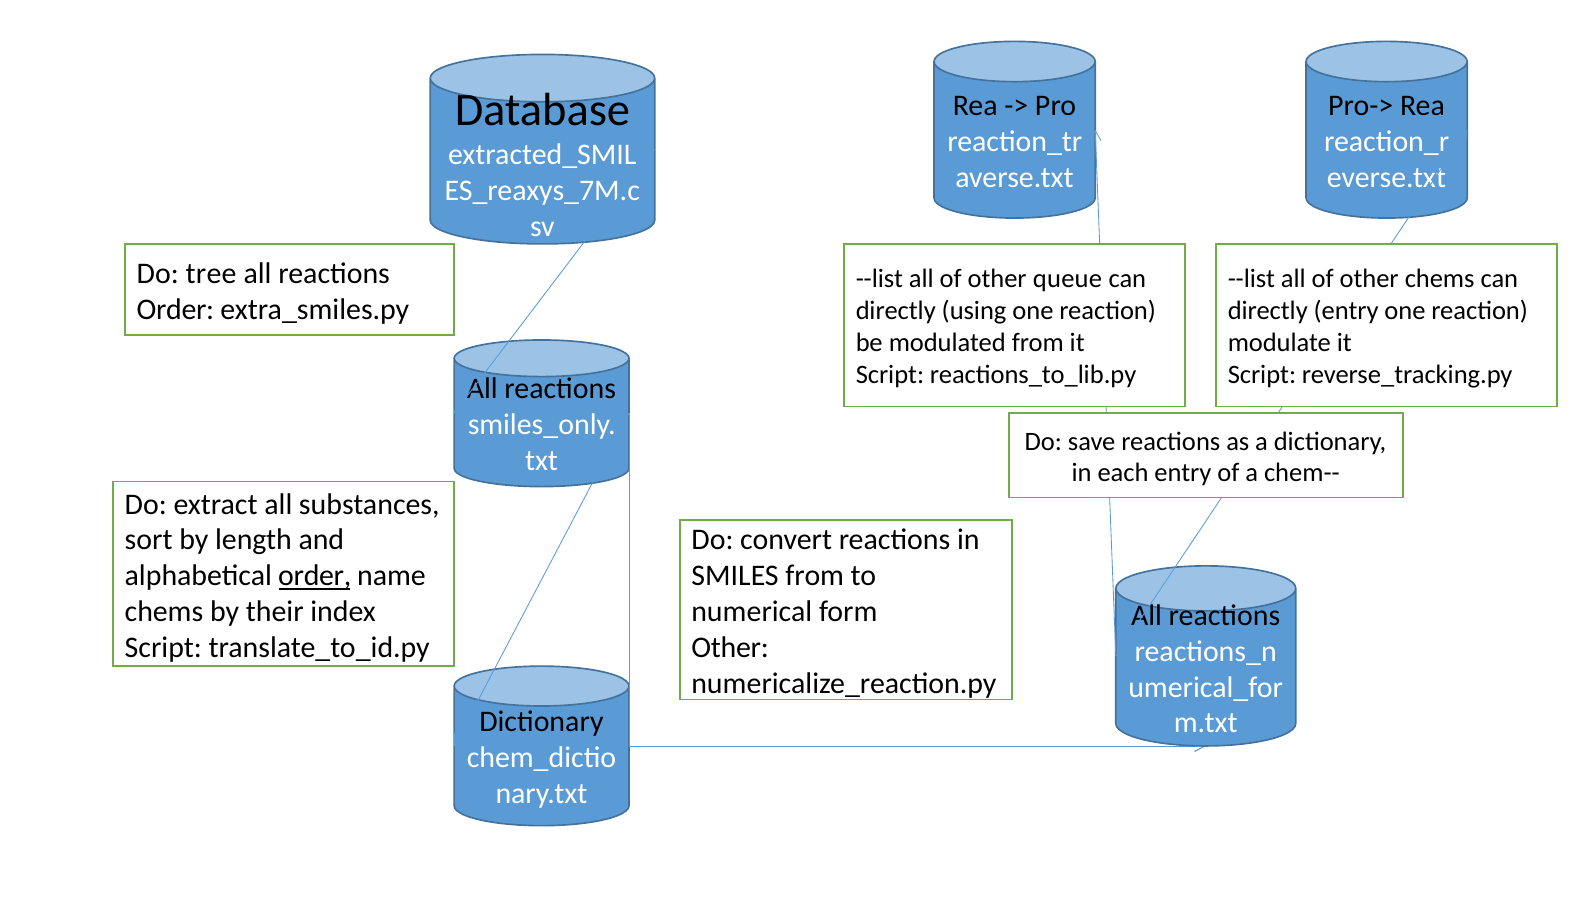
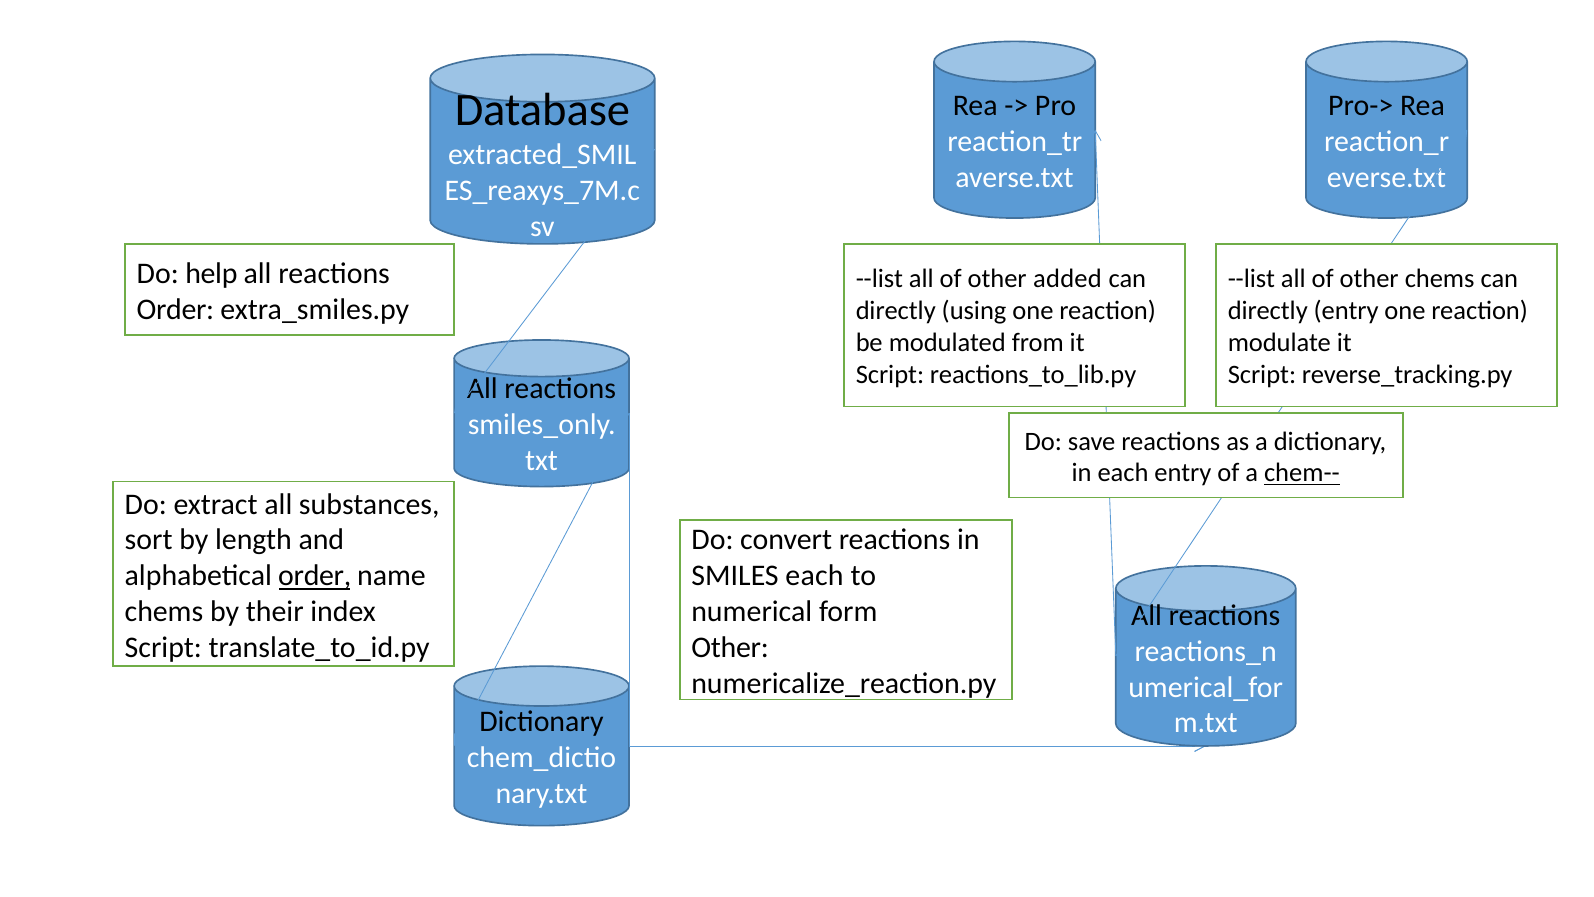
tree: tree -> help
queue: queue -> added
chem-- underline: none -> present
SMILES from: from -> each
